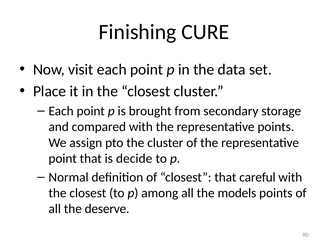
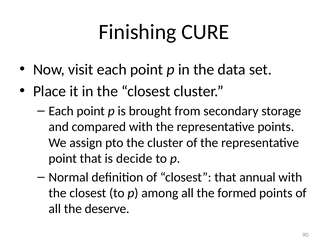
careful: careful -> annual
models: models -> formed
